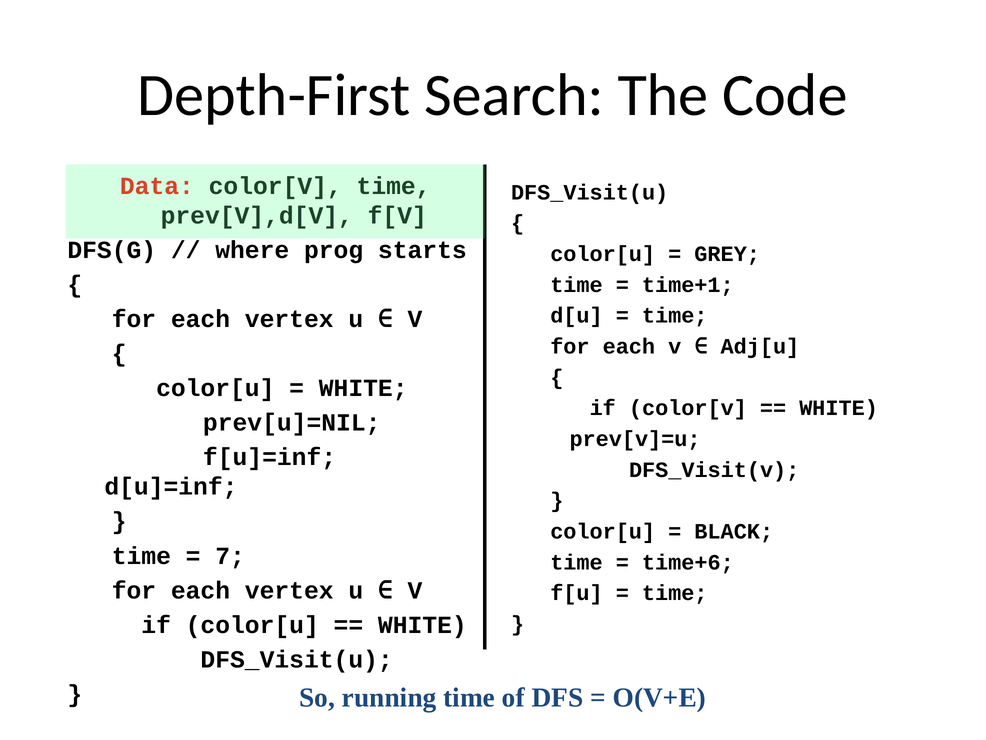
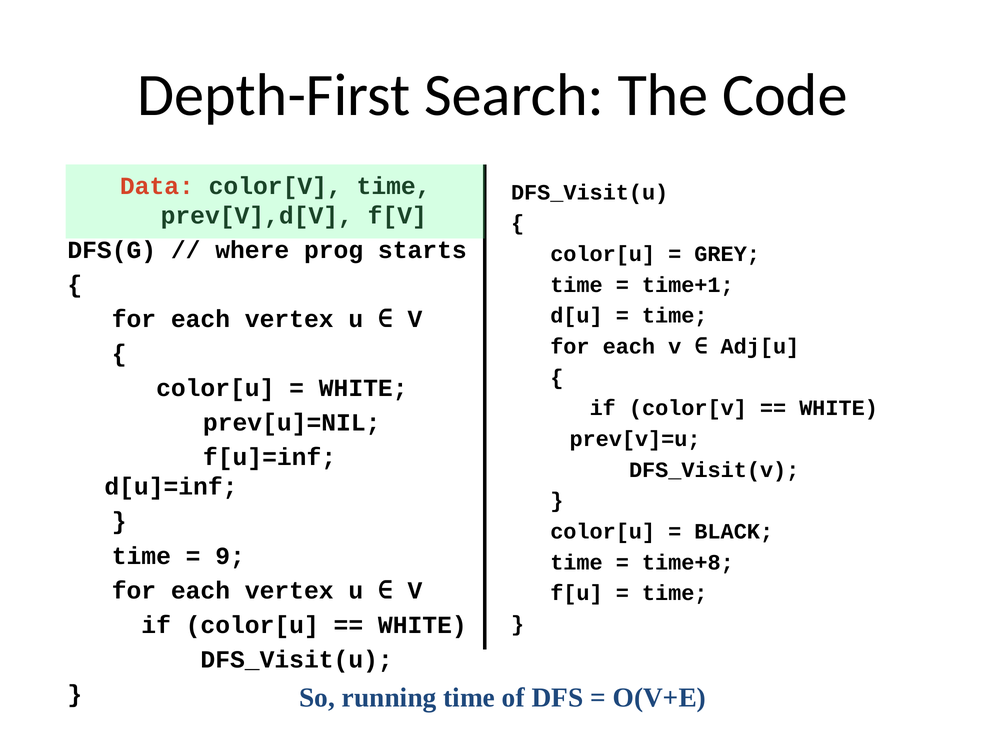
7: 7 -> 9
time+6: time+6 -> time+8
